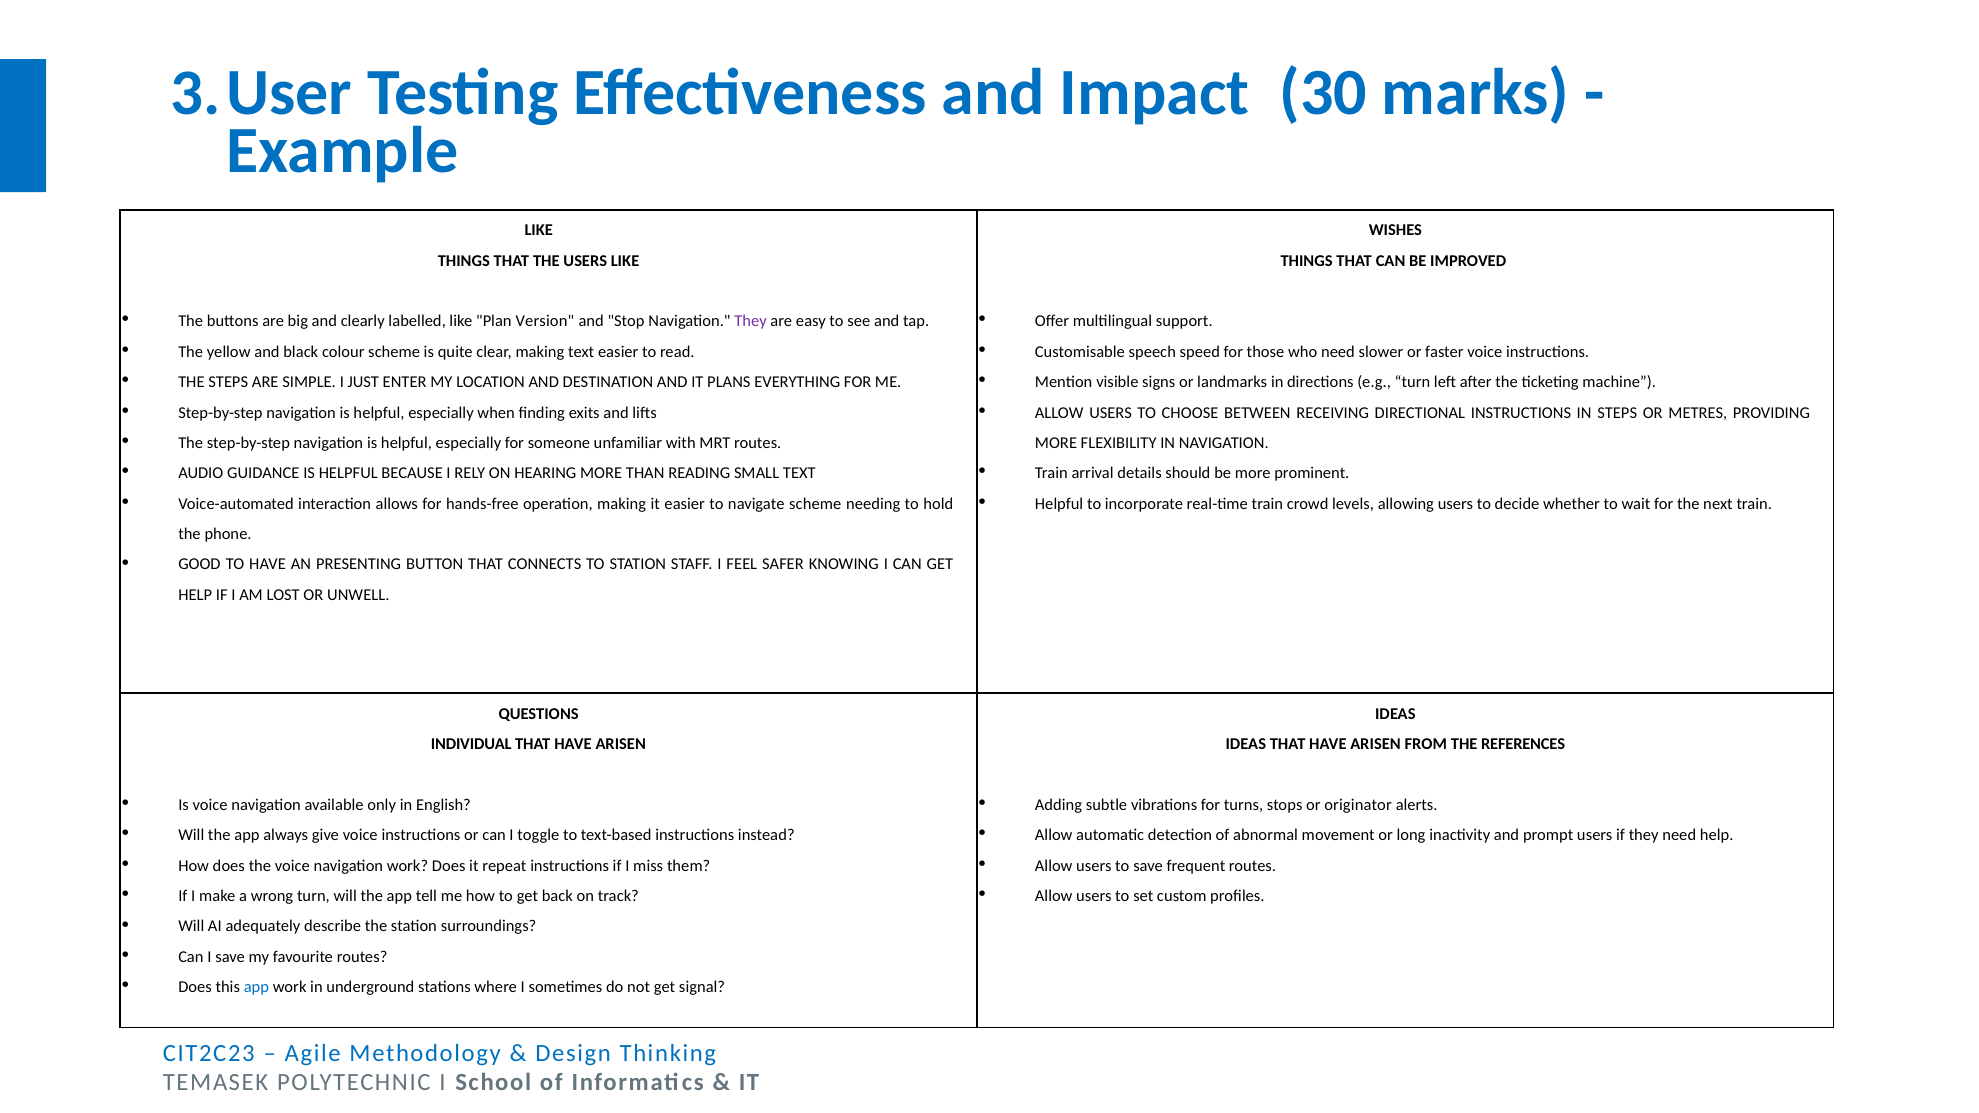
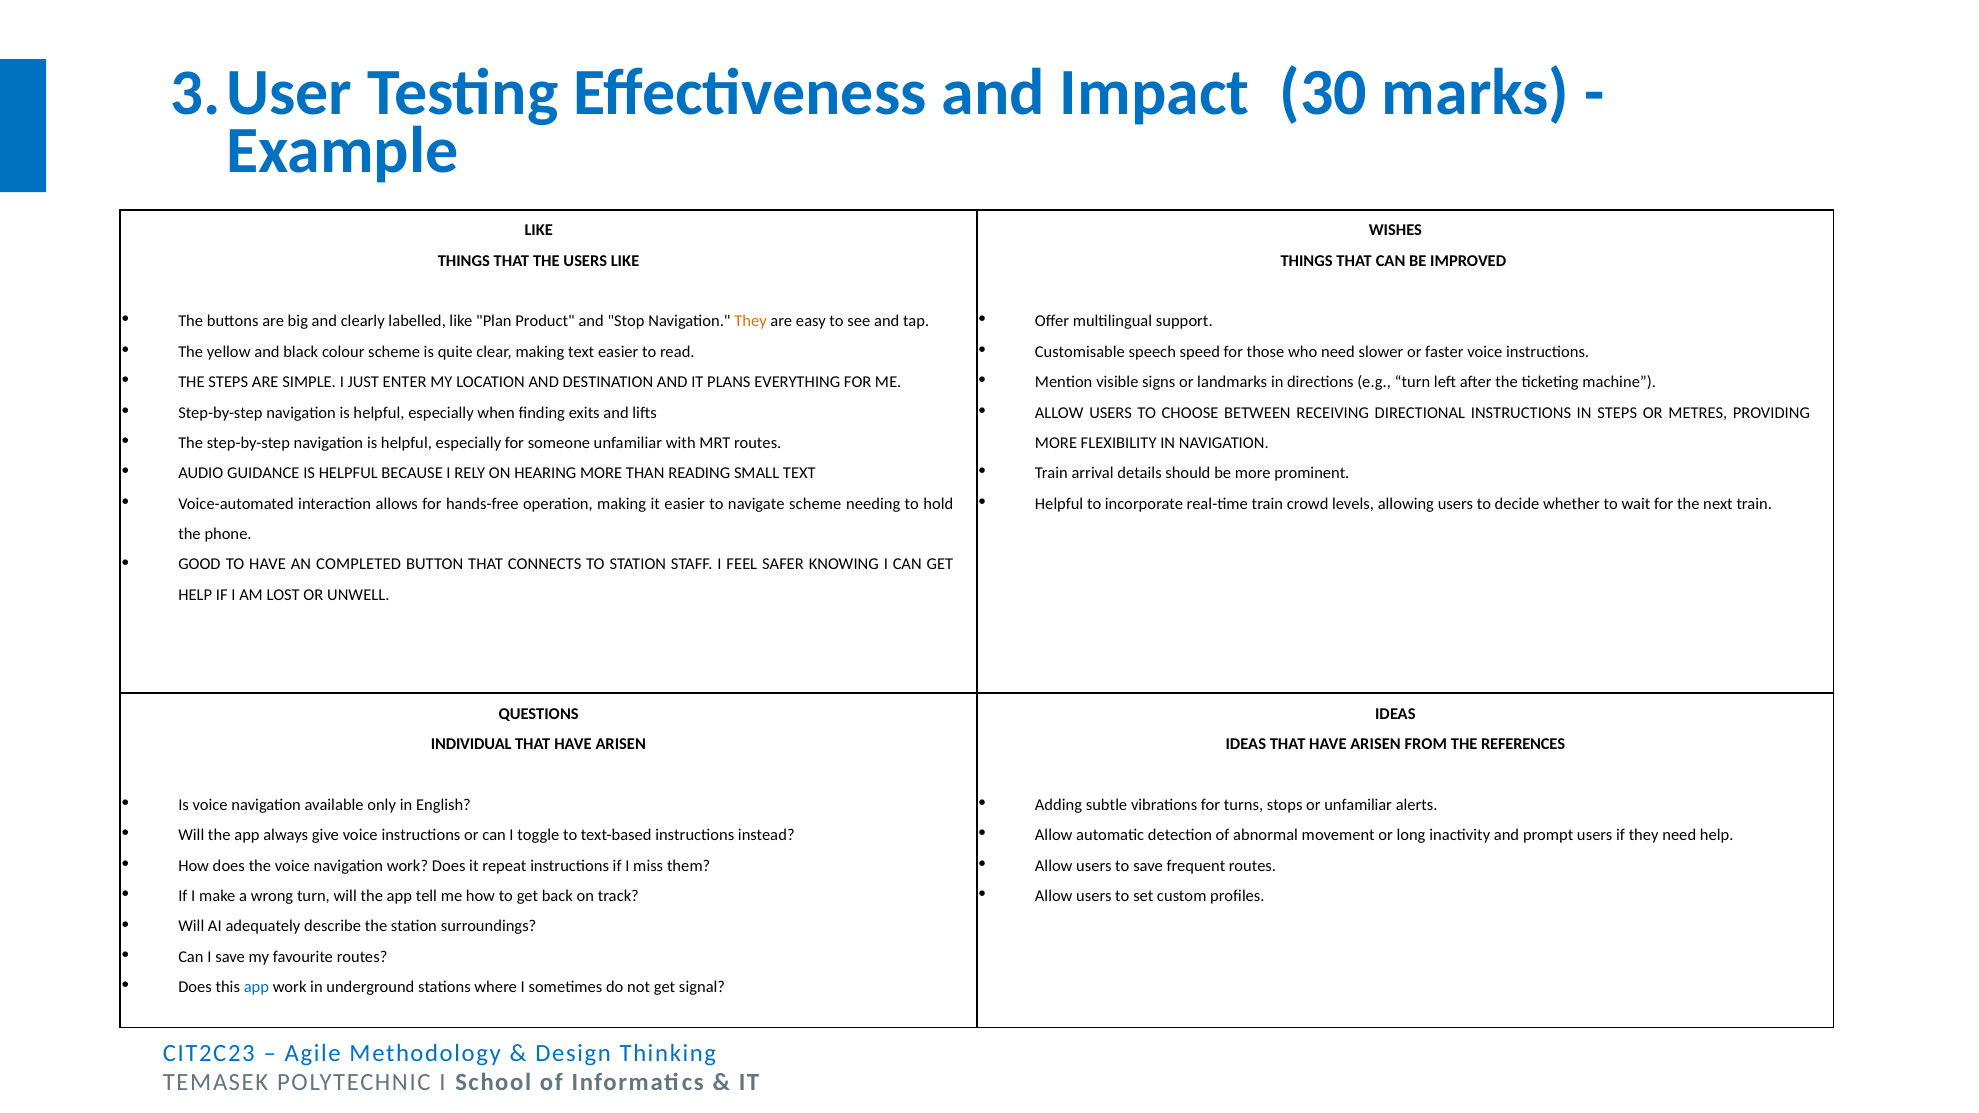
Version: Version -> Product
They at (751, 322) colour: purple -> orange
PRESENTING: PRESENTING -> COMPLETED
or originator: originator -> unfamiliar
